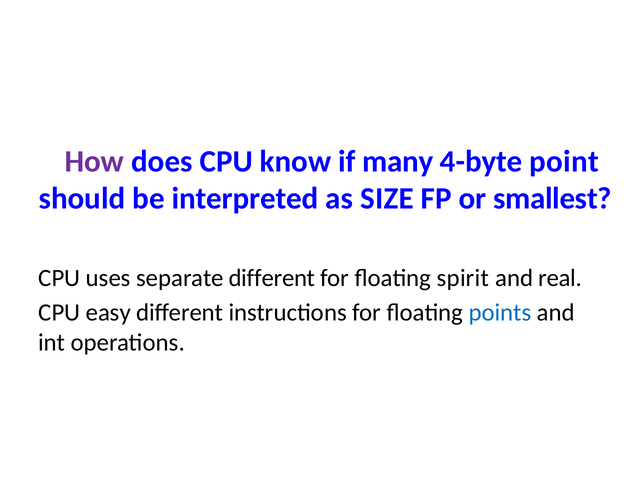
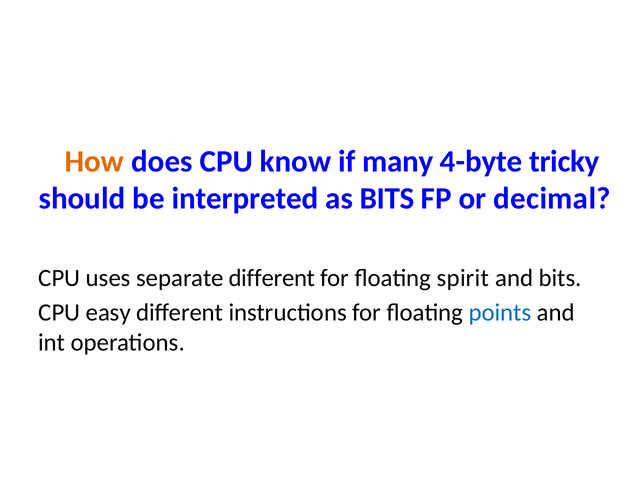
How colour: purple -> orange
point: point -> tricky
as SIZE: SIZE -> BITS
smallest: smallest -> decimal
and real: real -> bits
